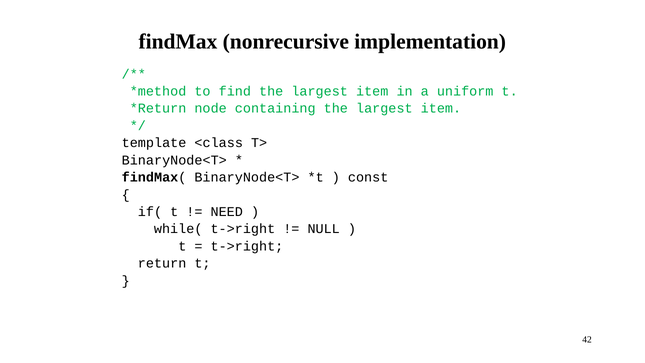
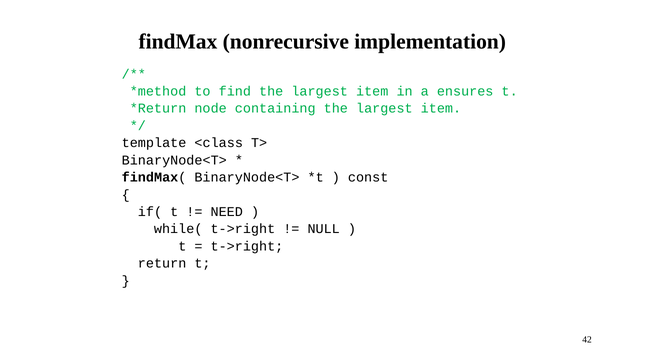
uniform: uniform -> ensures
